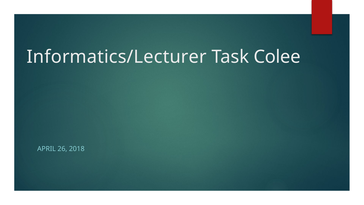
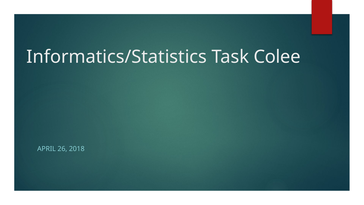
Informatics/Lecturer: Informatics/Lecturer -> Informatics/Statistics
